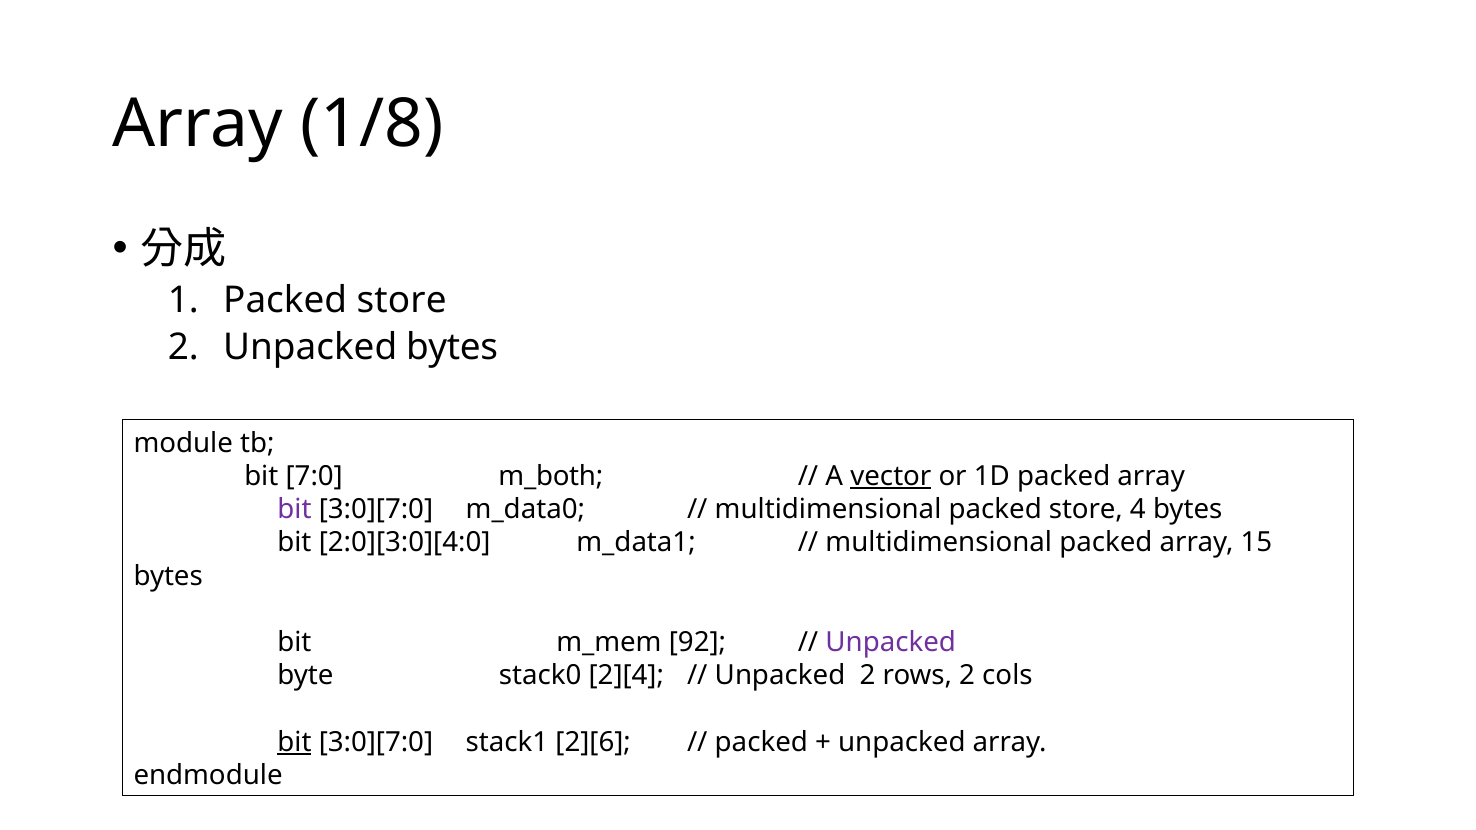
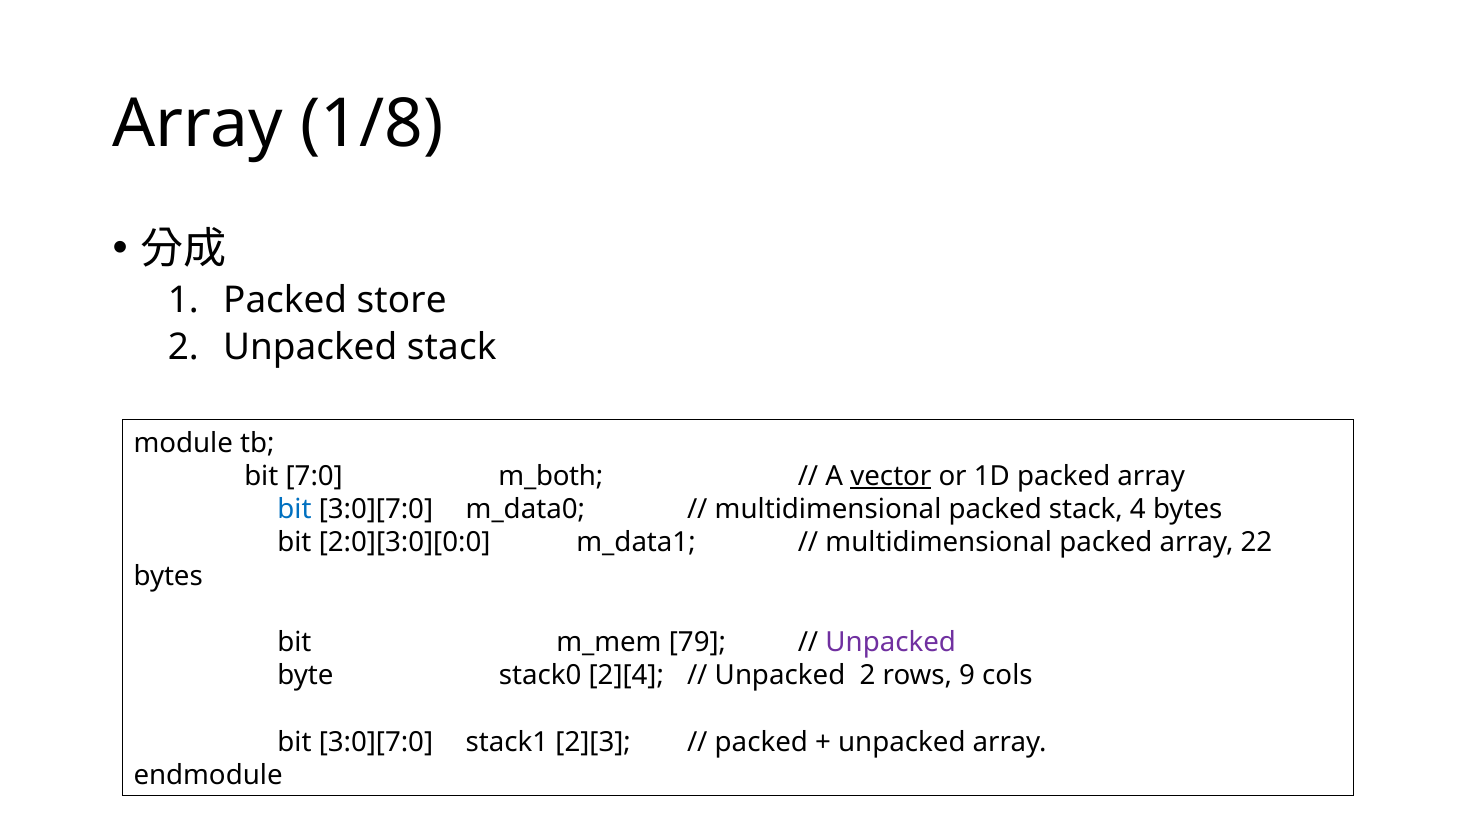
Unpacked bytes: bytes -> stack
bit at (295, 510) colour: purple -> blue
multidimensional packed store: store -> stack
2:0][3:0][4:0: 2:0][3:0][4:0 -> 2:0][3:0][0:0
15: 15 -> 22
92: 92 -> 79
rows 2: 2 -> 9
bit at (295, 742) underline: present -> none
2][6: 2][6 -> 2][3
